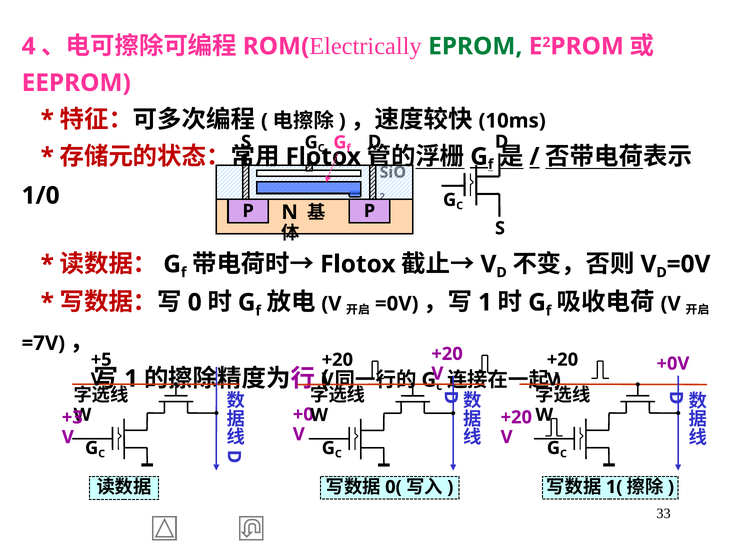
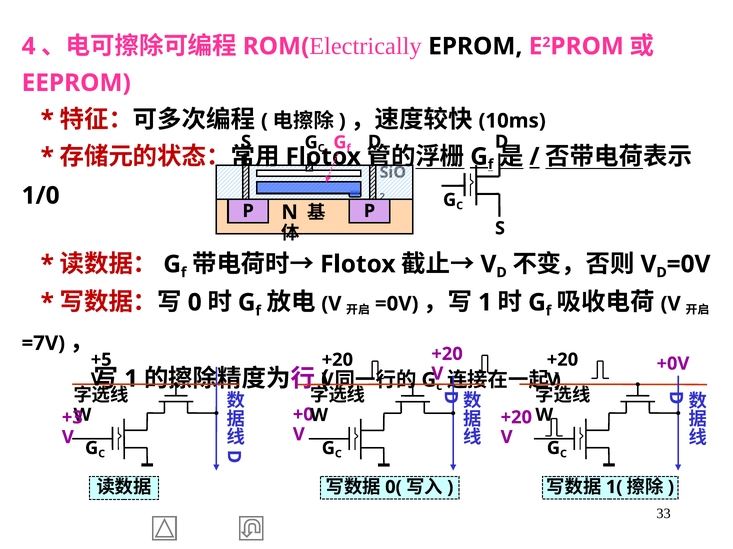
EPROM colour: green -> black
